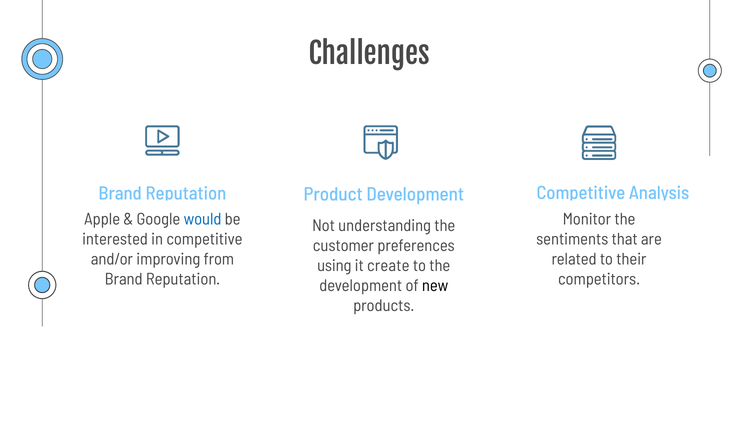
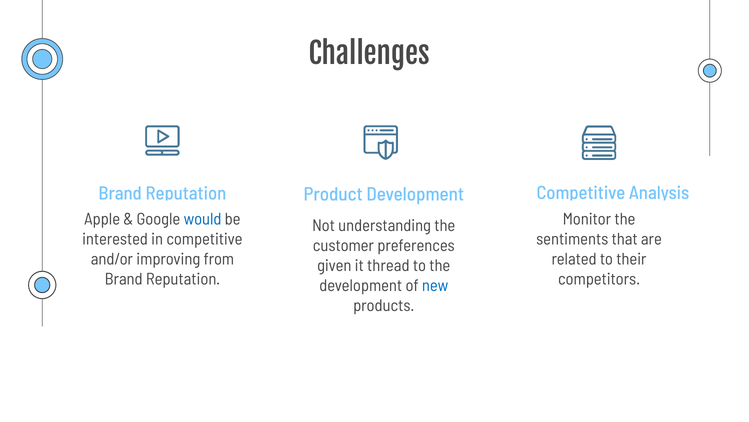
using: using -> given
create: create -> thread
new colour: black -> blue
